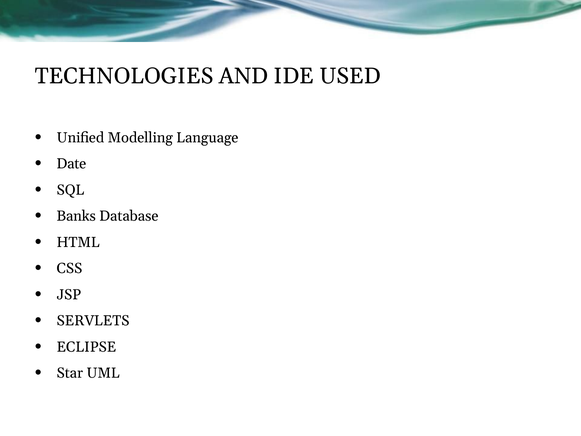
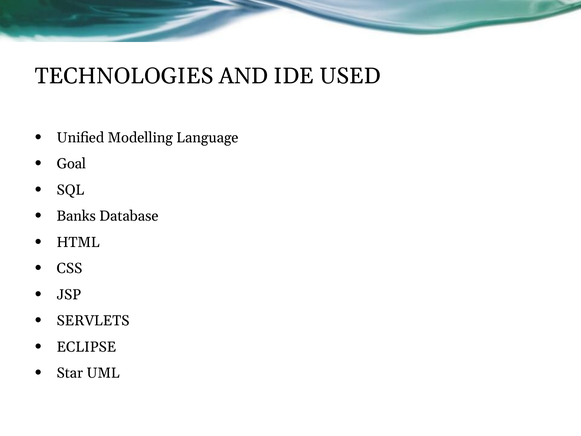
Date: Date -> Goal
